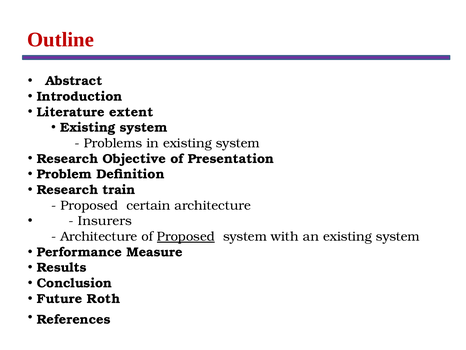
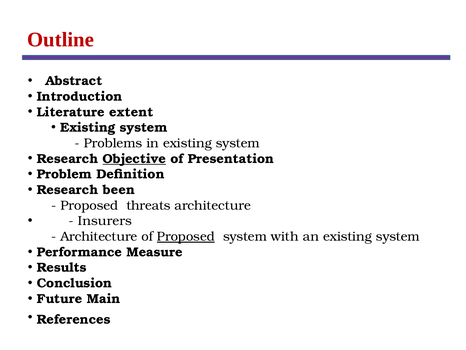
Objective underline: none -> present
train: train -> been
certain: certain -> threats
Roth: Roth -> Main
